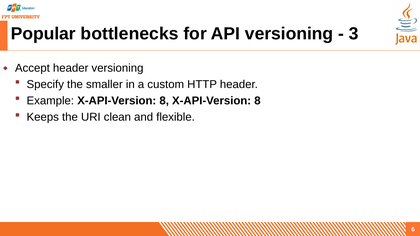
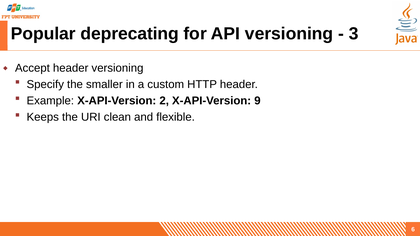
bottlenecks: bottlenecks -> deprecating
Example X-API-Version 8: 8 -> 2
8 at (257, 101): 8 -> 9
